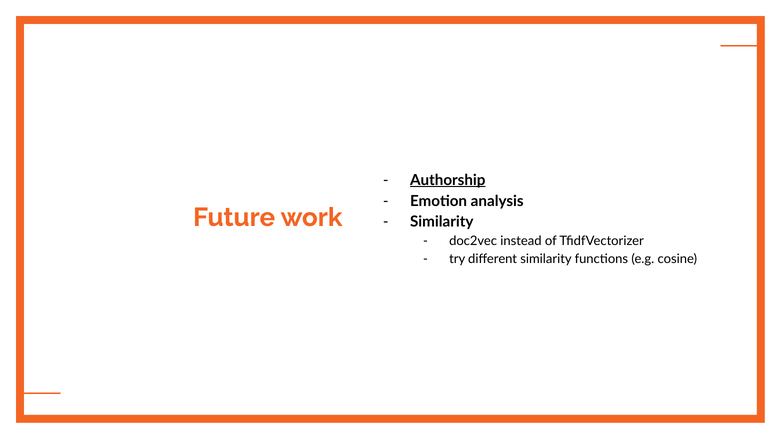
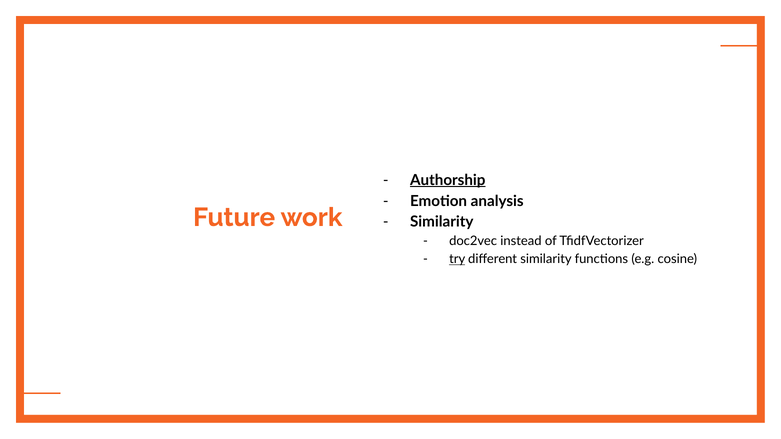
try underline: none -> present
